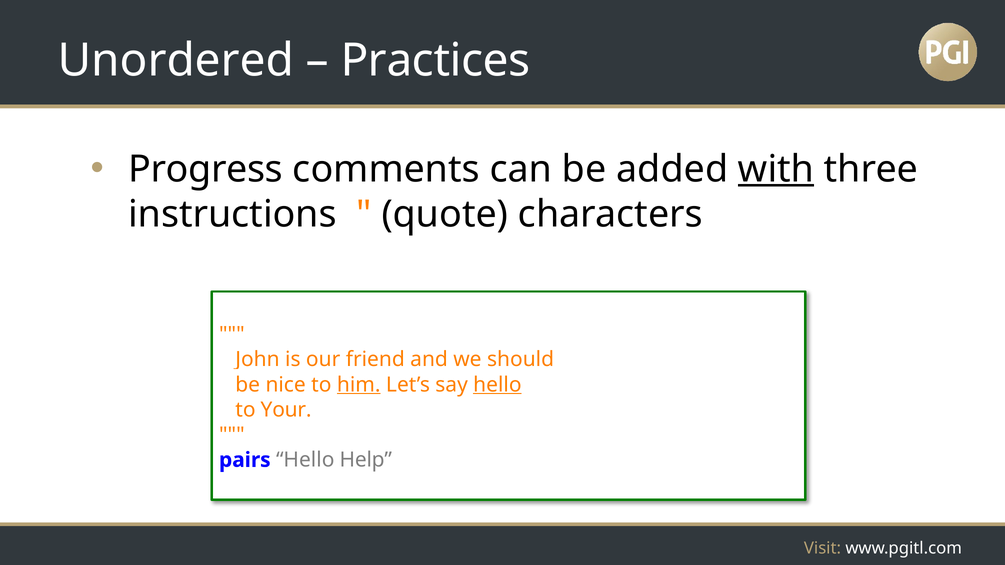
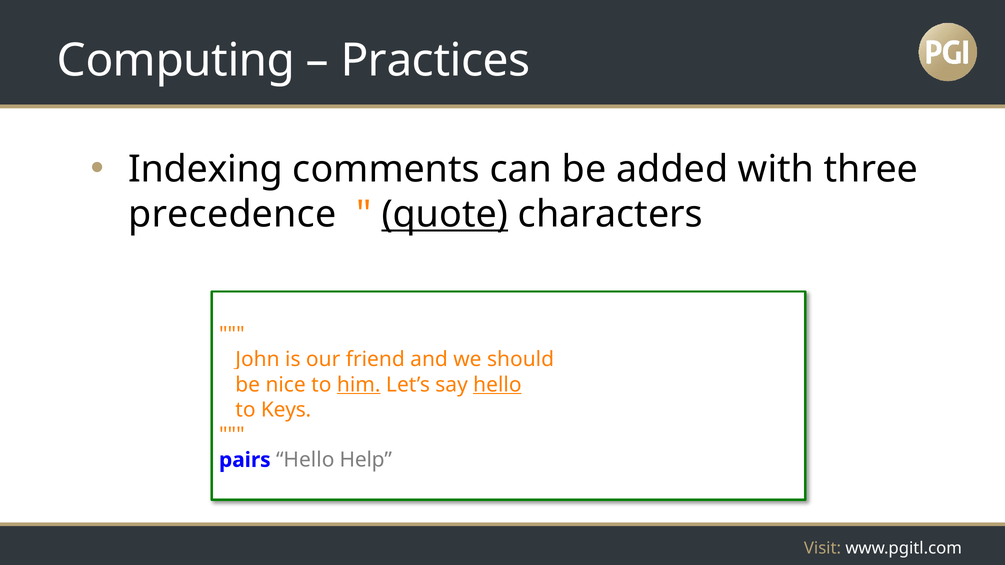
Unordered: Unordered -> Computing
Progress: Progress -> Indexing
with underline: present -> none
instructions: instructions -> precedence
quote underline: none -> present
Your: Your -> Keys
